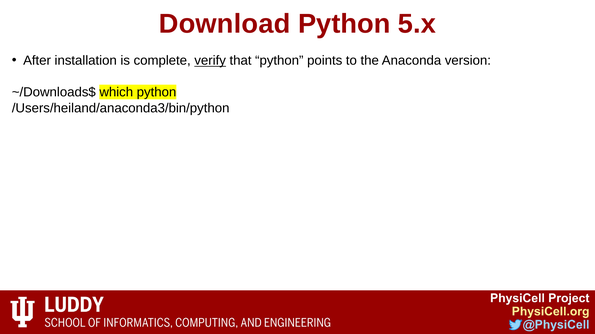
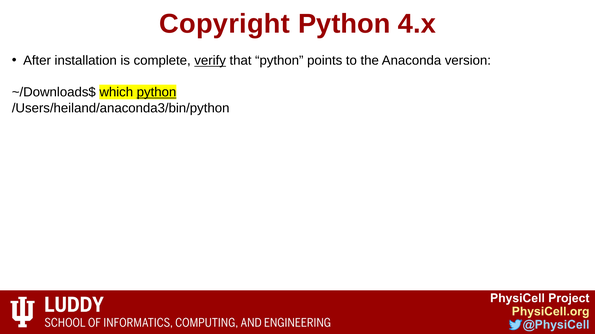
Download: Download -> Copyright
5.x: 5.x -> 4.x
python at (157, 92) underline: none -> present
